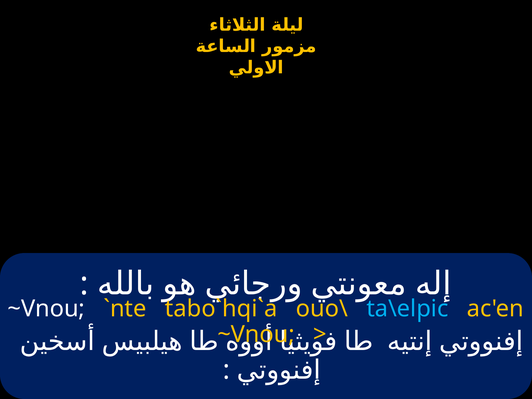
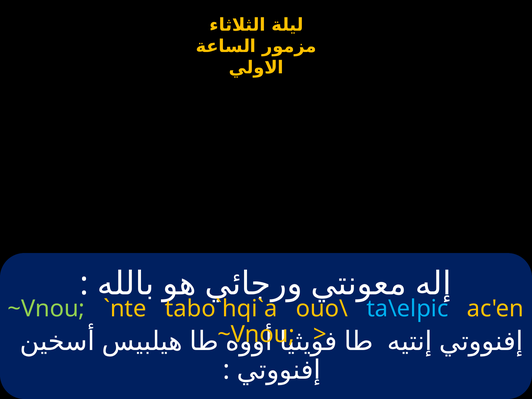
~Vnou at (46, 309) colour: white -> light green
